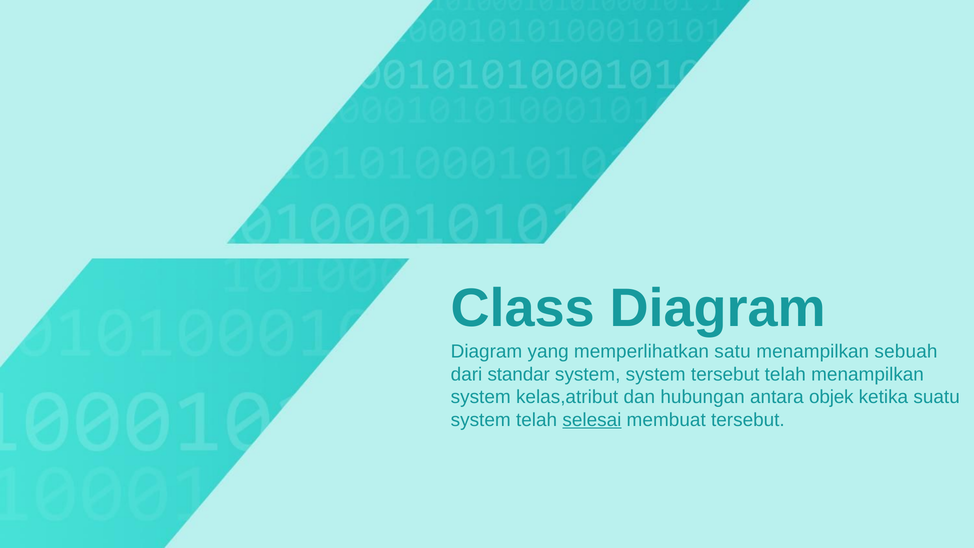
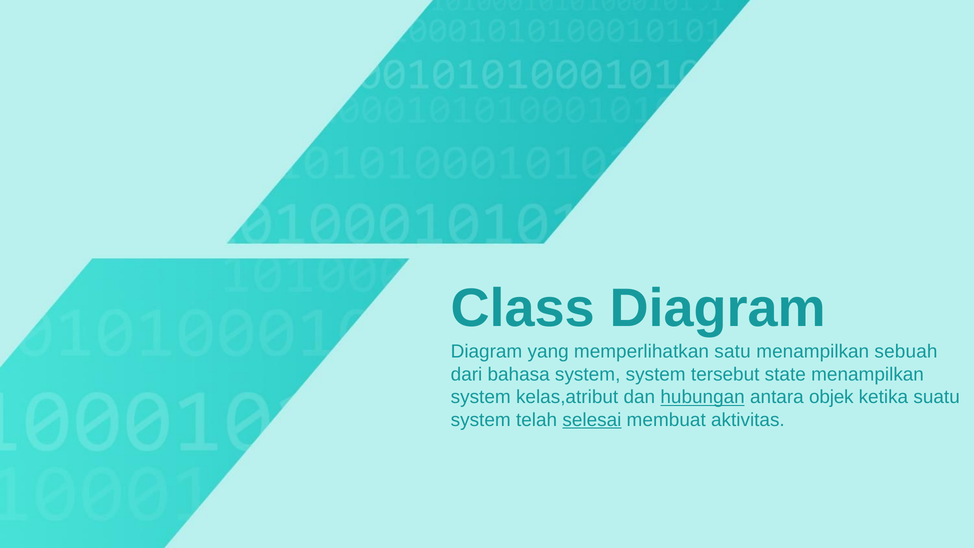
standar: standar -> bahasa
tersebut telah: telah -> state
hubungan underline: none -> present
membuat tersebut: tersebut -> aktivitas
